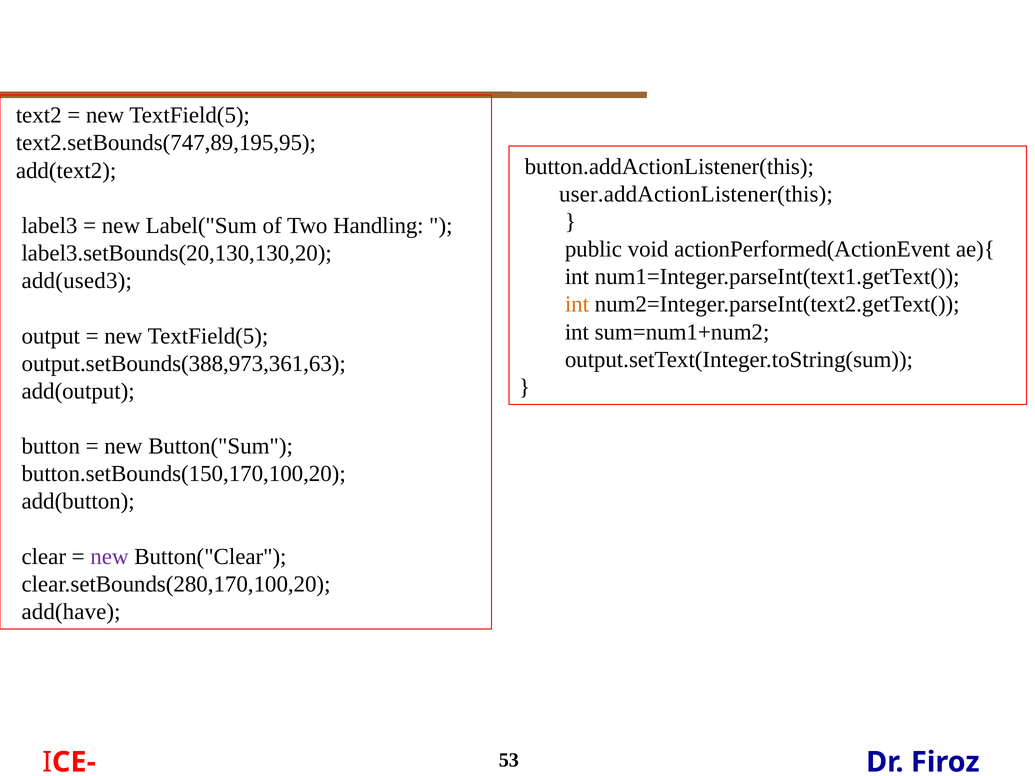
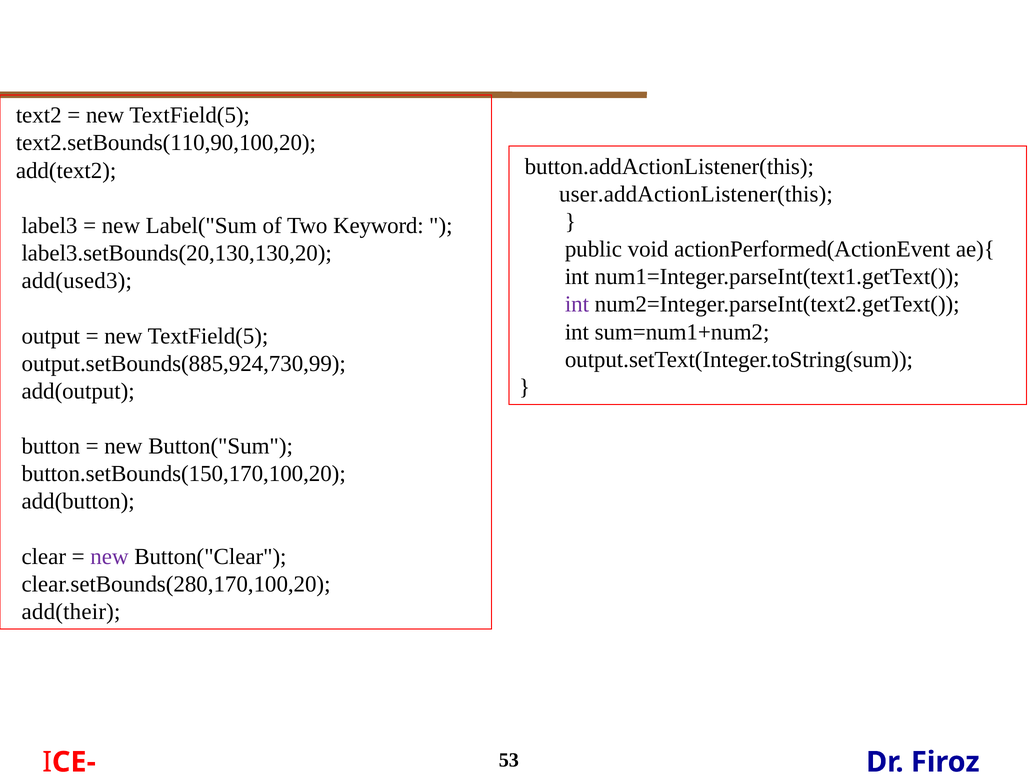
text2.setBounds(747,89,195,95: text2.setBounds(747,89,195,95 -> text2.setBounds(110,90,100,20
Handling: Handling -> Keyword
int at (577, 305) colour: orange -> purple
output.setBounds(388,973,361,63: output.setBounds(388,973,361,63 -> output.setBounds(885,924,730,99
add(have: add(have -> add(their
